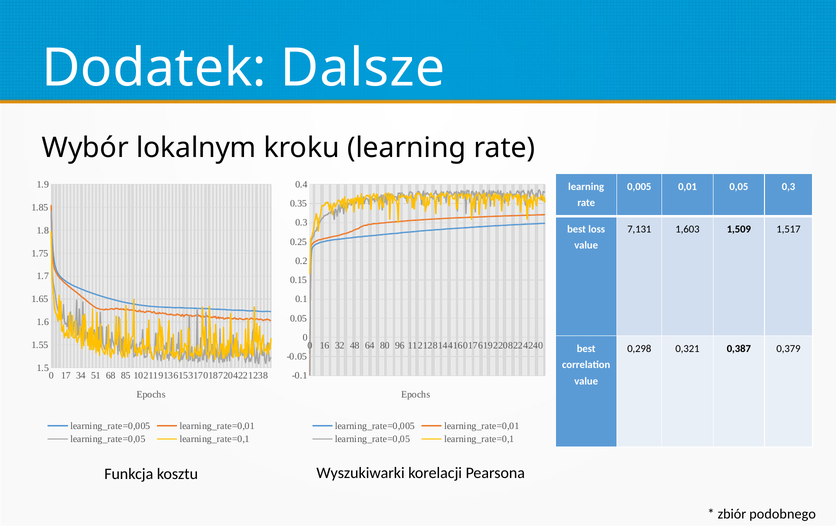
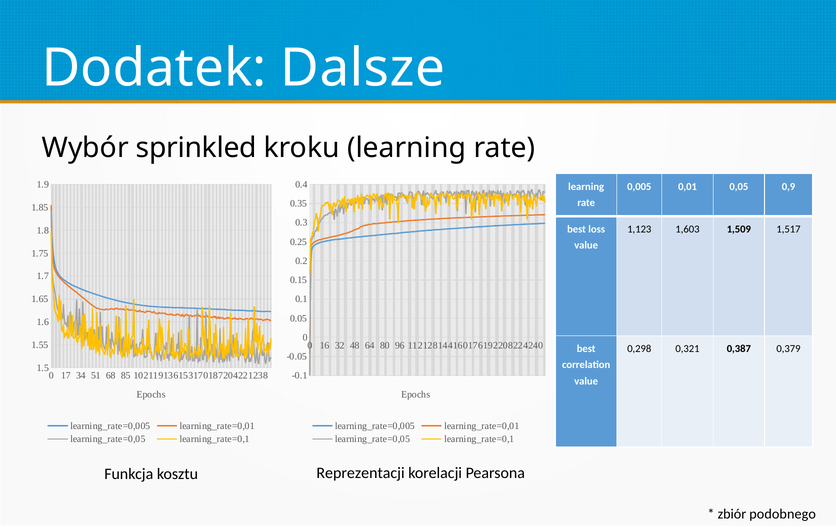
lokalnym: lokalnym -> sprinkled
0,3: 0,3 -> 0,9
7,131: 7,131 -> 1,123
Wyszukiwarki: Wyszukiwarki -> Reprezentacji
